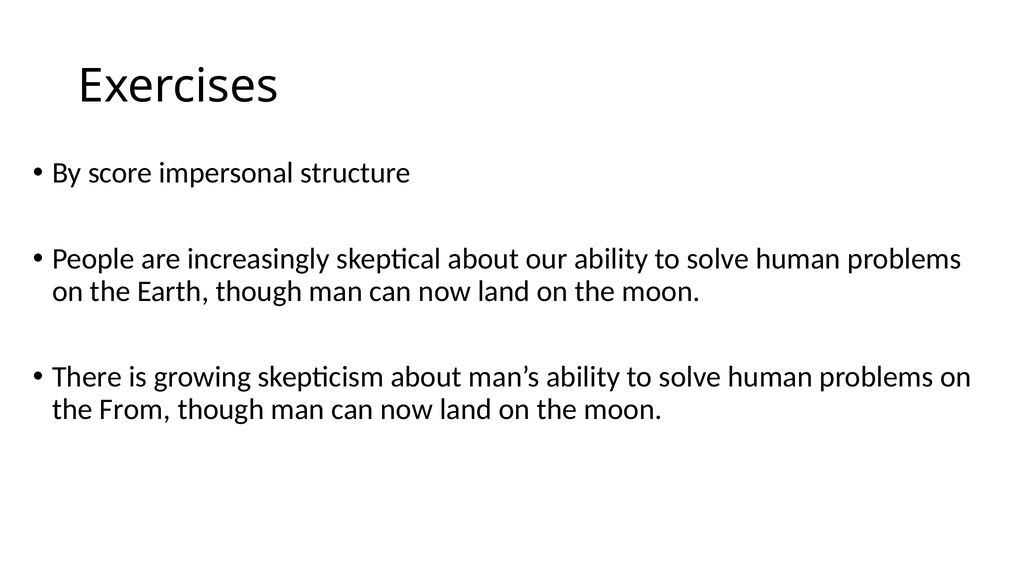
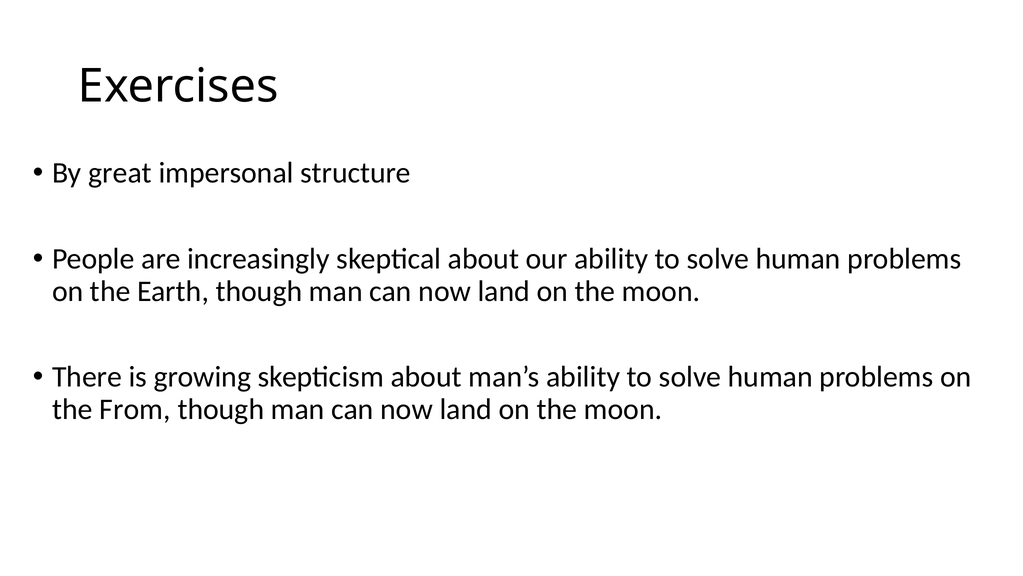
score: score -> great
